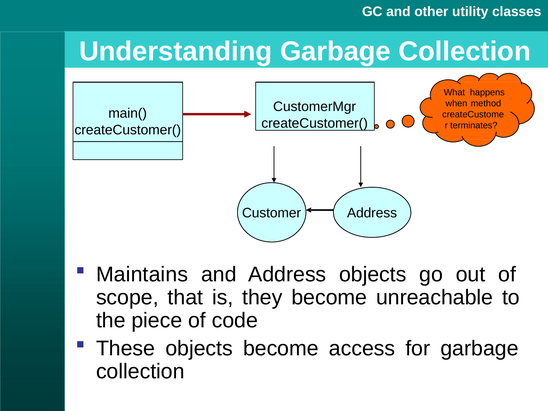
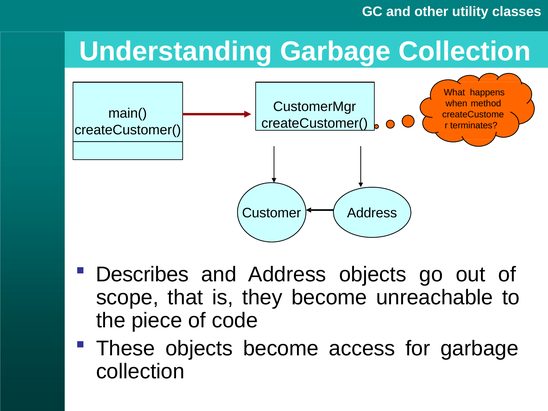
Maintains: Maintains -> Describes
